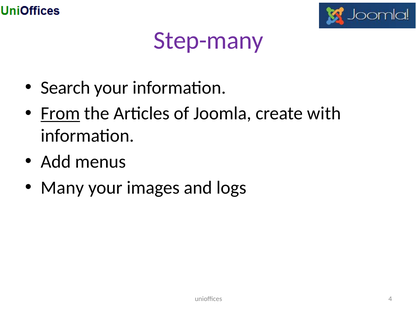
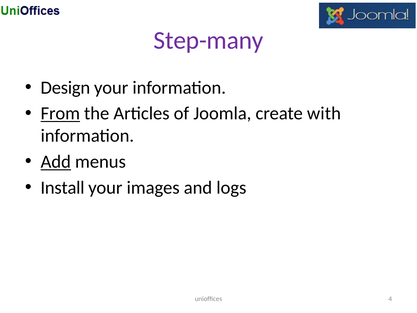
Search: Search -> Design
Add underline: none -> present
Many: Many -> Install
